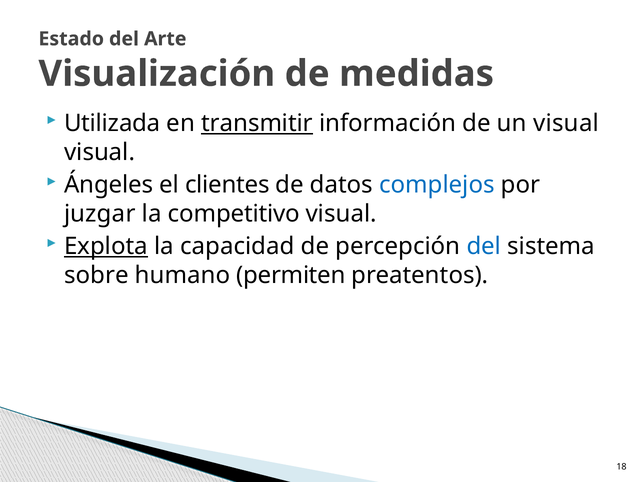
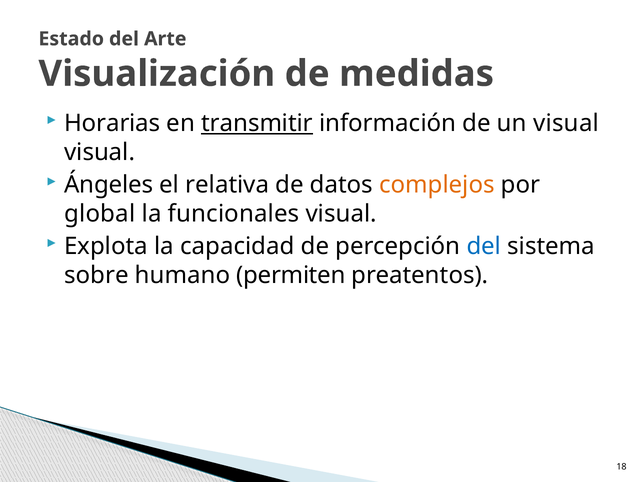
Utilizada: Utilizada -> Horarias
clientes: clientes -> relativa
complejos colour: blue -> orange
juzgar: juzgar -> global
competitivo: competitivo -> funcionales
Explota underline: present -> none
